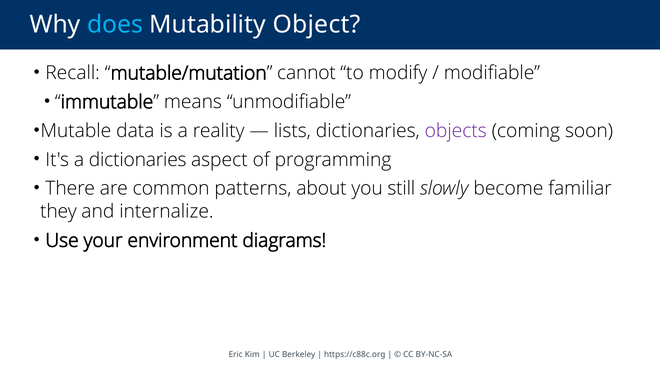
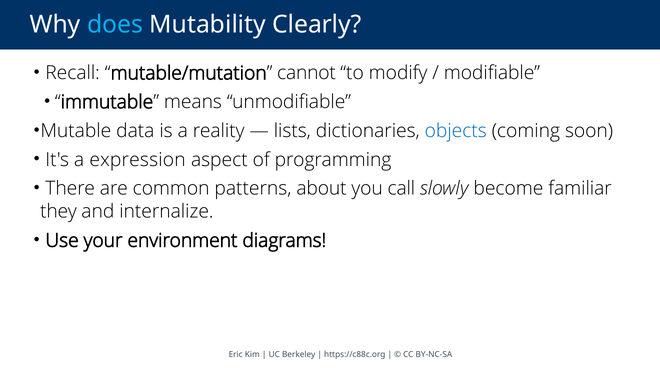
Object: Object -> Clearly
objects colour: purple -> blue
a dictionaries: dictionaries -> expression
still: still -> call
